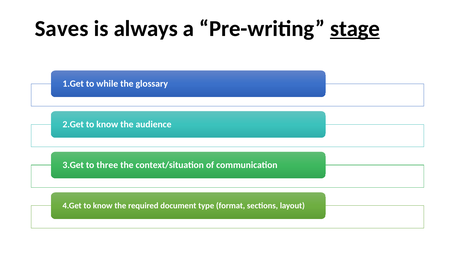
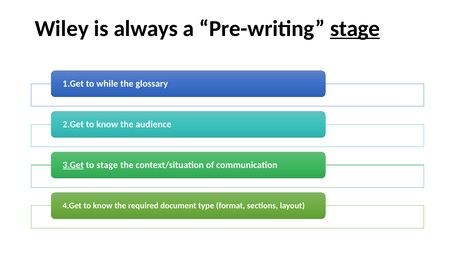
Saves: Saves -> Wiley
3.Get underline: none -> present
to three: three -> stage
